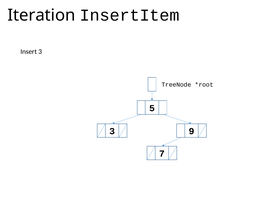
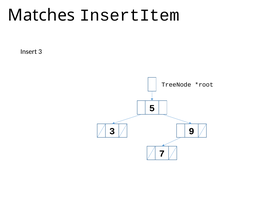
Iteration: Iteration -> Matches
